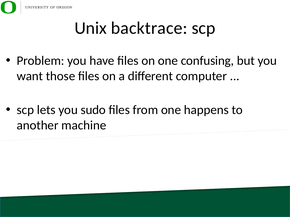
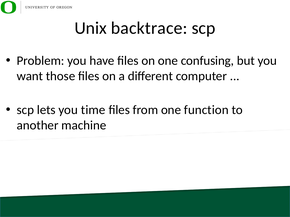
sudo: sudo -> time
happens: happens -> function
